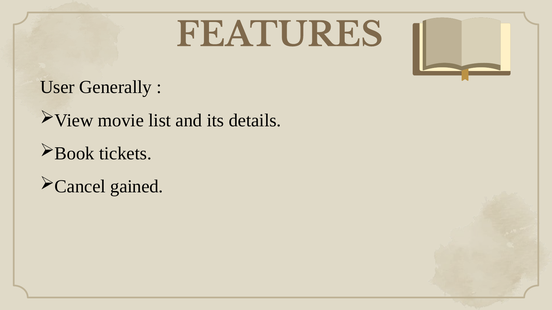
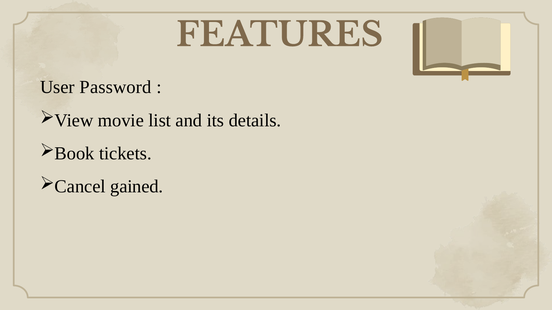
Generally: Generally -> Password
